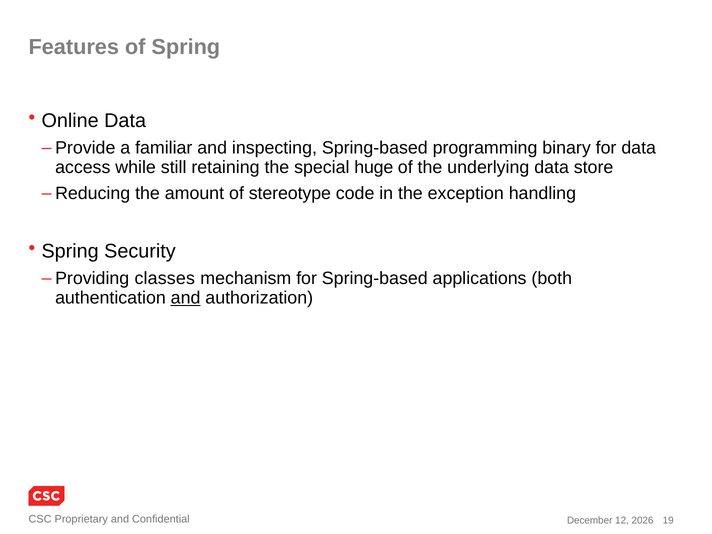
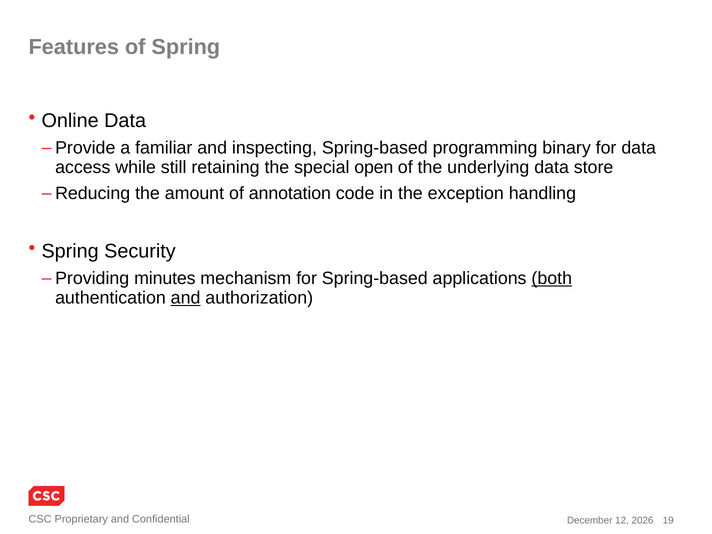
huge: huge -> open
stereotype: stereotype -> annotation
classes: classes -> minutes
both underline: none -> present
